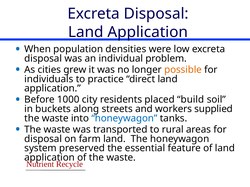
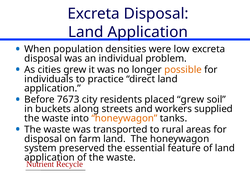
1000: 1000 -> 7673
placed build: build -> grew
honeywagon at (124, 119) colour: blue -> orange
